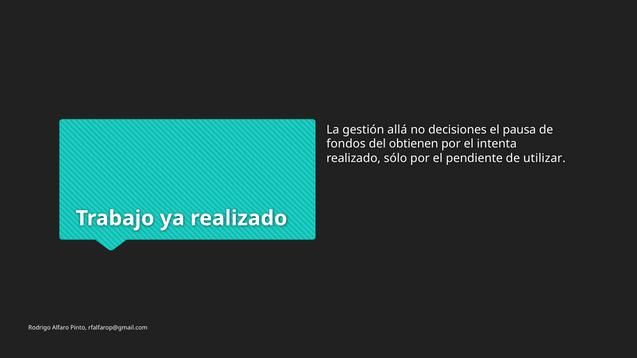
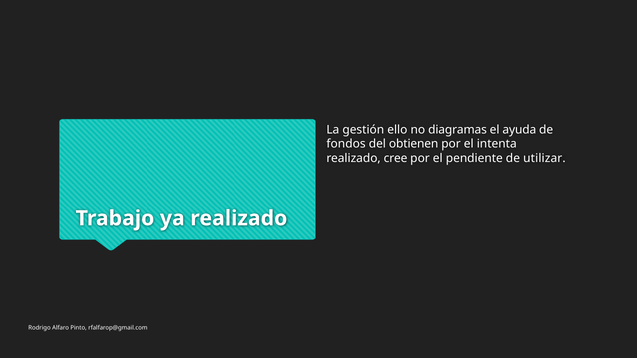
allá: allá -> ello
decisiones: decisiones -> diagramas
pausa: pausa -> ayuda
sólo: sólo -> cree
